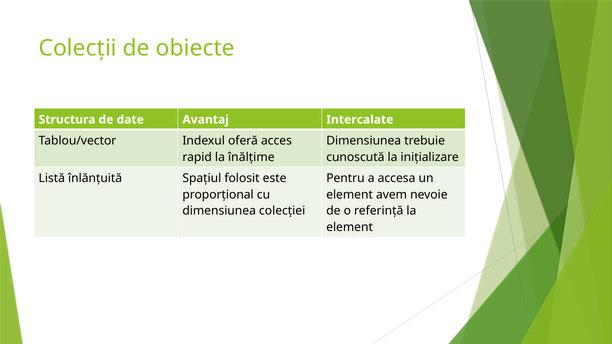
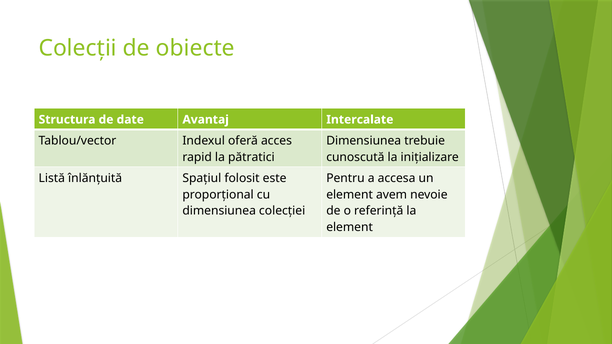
înălțime: înălțime -> pătratici
